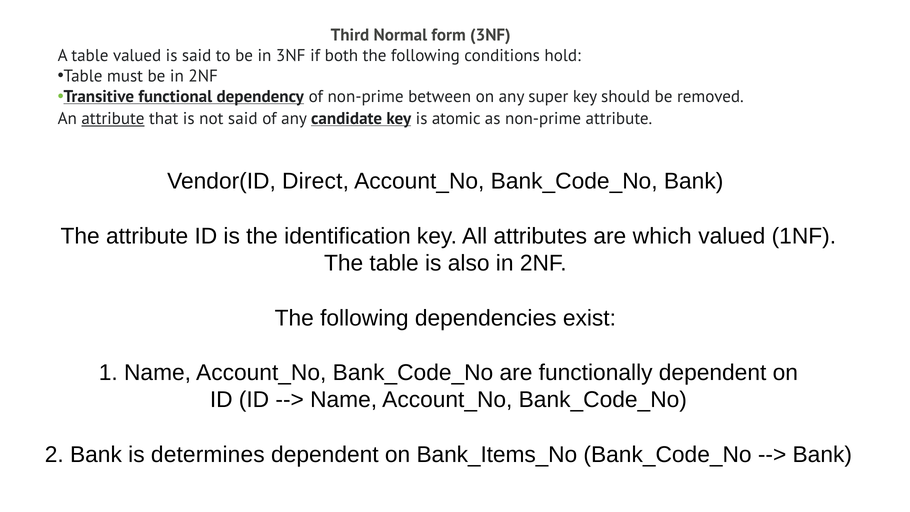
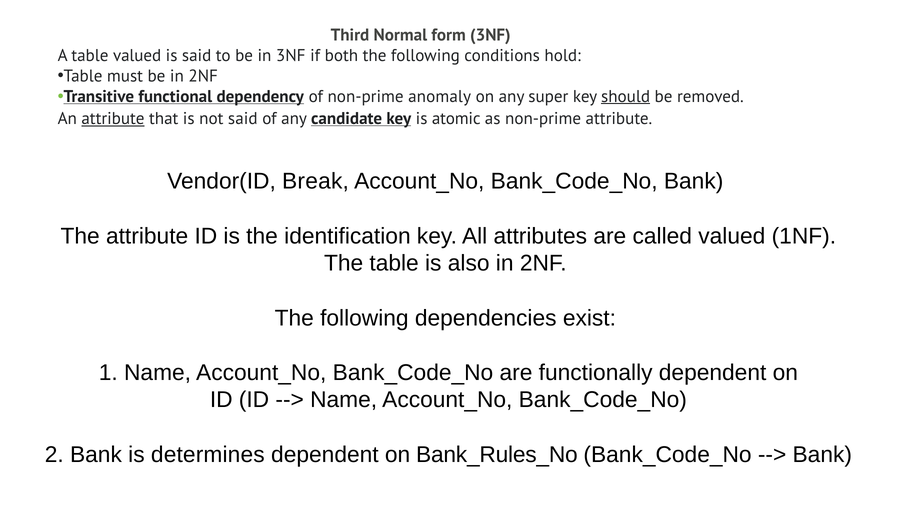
between: between -> anomaly
should underline: none -> present
Direct: Direct -> Break
which: which -> called
Bank_Items_No: Bank_Items_No -> Bank_Rules_No
